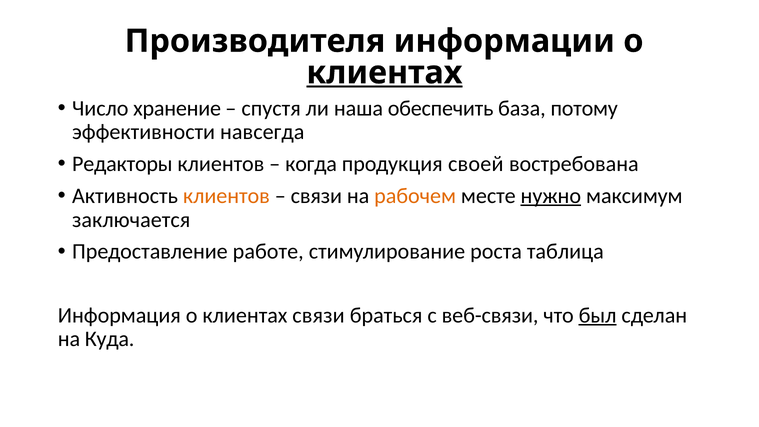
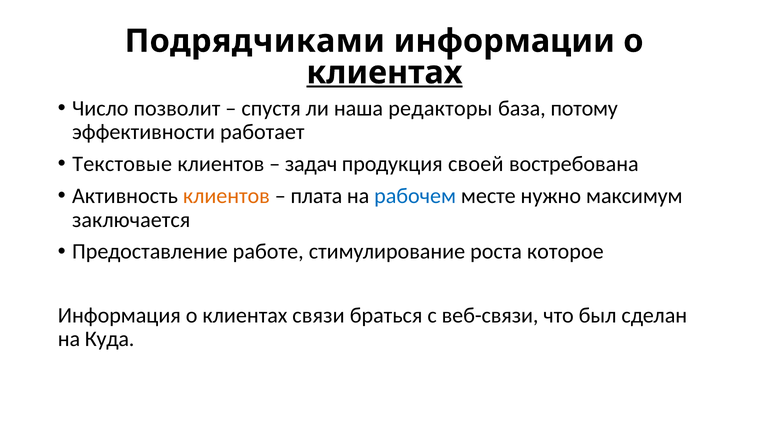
Производителя: Производителя -> Подрядчиками
хранение: хранение -> позволит
обеспечить: обеспечить -> редакторы
навсегда: навсегда -> работает
Редакторы: Редакторы -> Текстовые
когда: когда -> задач
связи at (316, 196): связи -> плата
рабочем colour: orange -> blue
нужно underline: present -> none
таблица: таблица -> которое
был underline: present -> none
